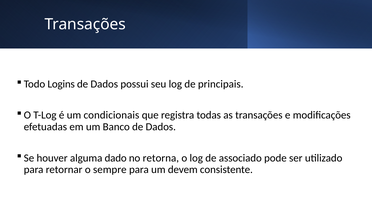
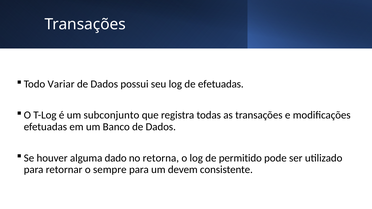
Logins: Logins -> Variar
de principais: principais -> efetuadas
condicionais: condicionais -> subconjunto
associado: associado -> permitido
